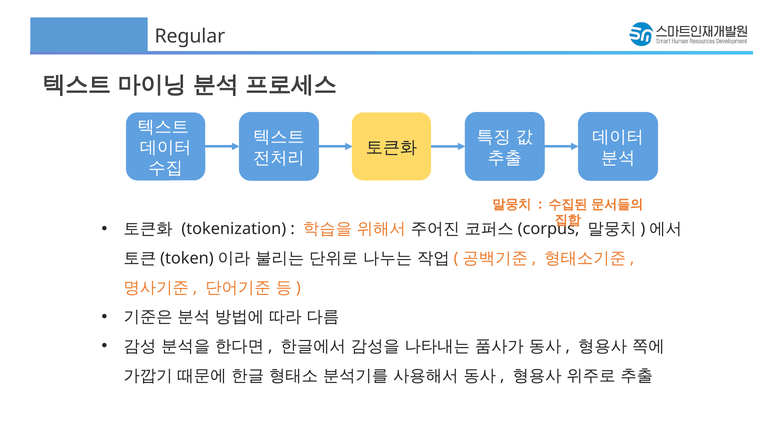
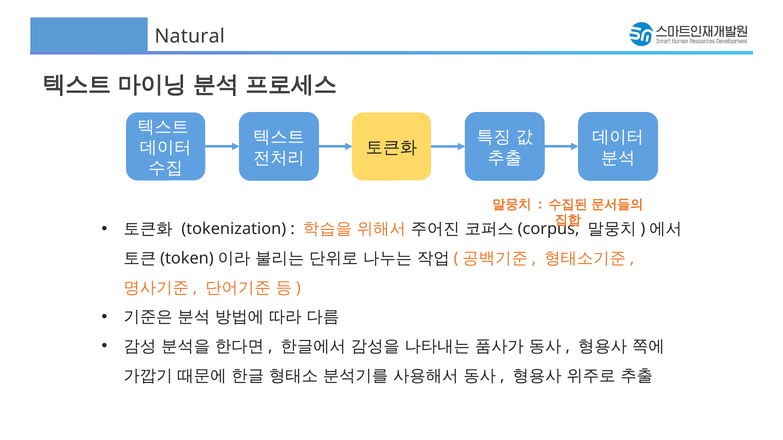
Regular: Regular -> Natural
